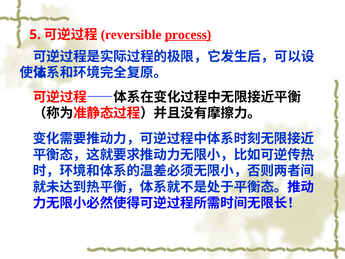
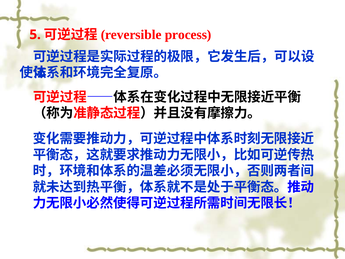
process underline: present -> none
